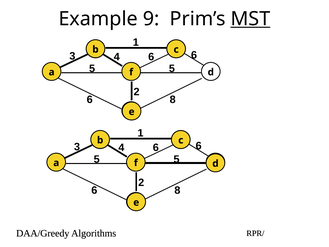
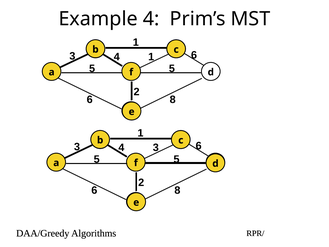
Example 9: 9 -> 4
MST underline: present -> none
6 at (151, 57): 6 -> 1
6 at (156, 147): 6 -> 3
